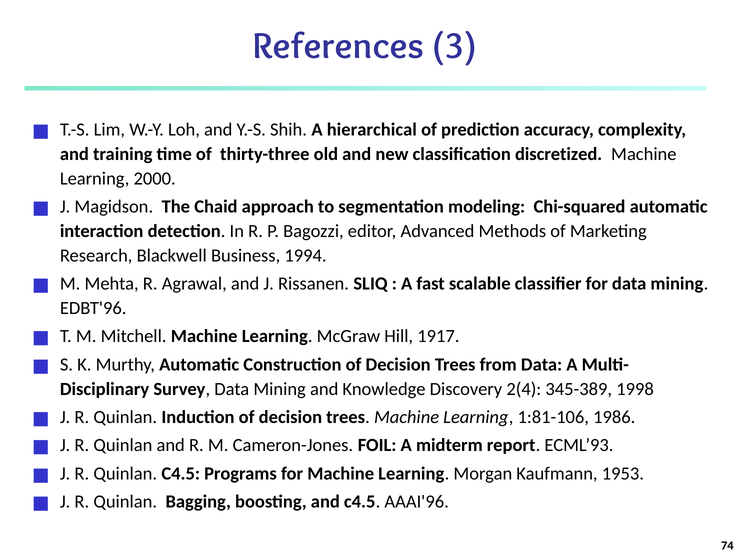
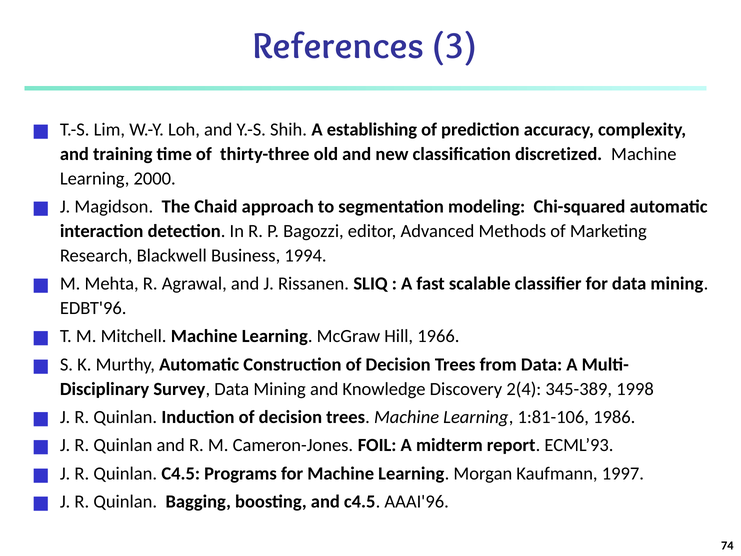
hierarchical: hierarchical -> establishing
1917: 1917 -> 1966
1953: 1953 -> 1997
